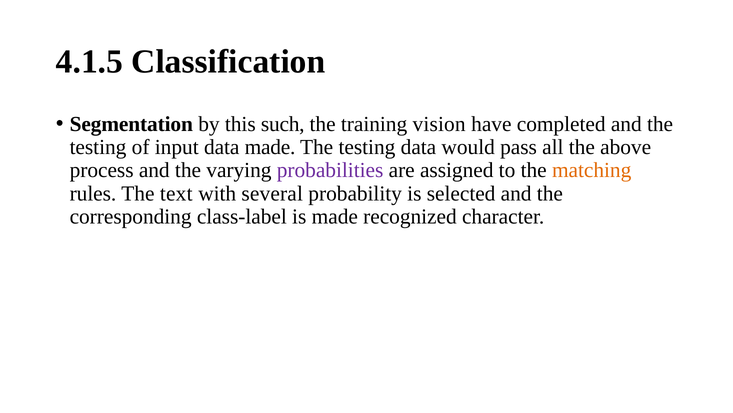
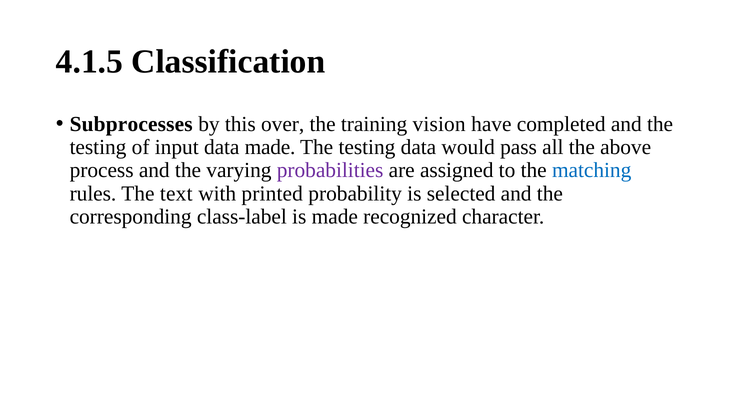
Segmentation: Segmentation -> Subprocesses
such: such -> over
matching colour: orange -> blue
several: several -> printed
